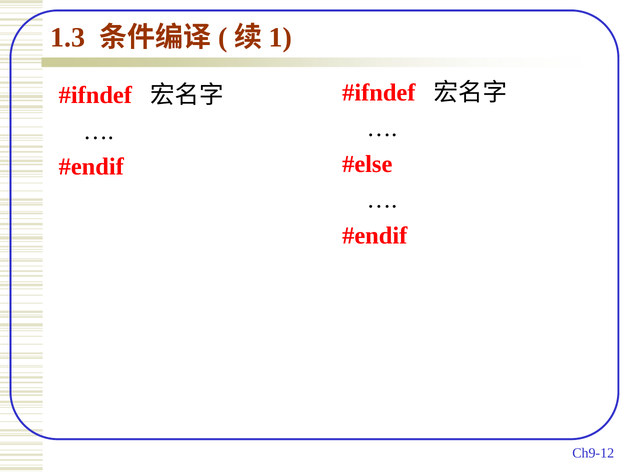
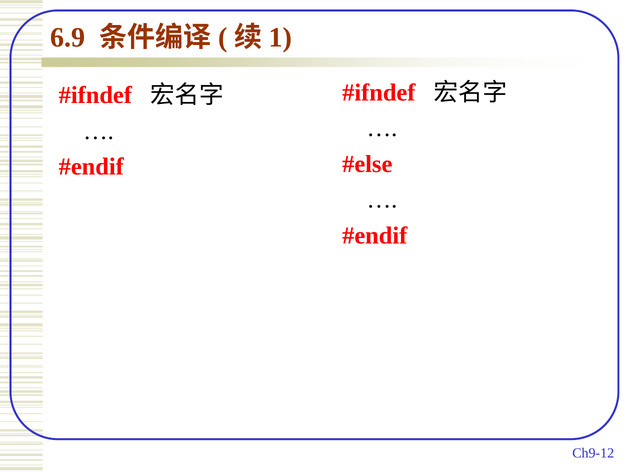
1.3: 1.3 -> 6.9
